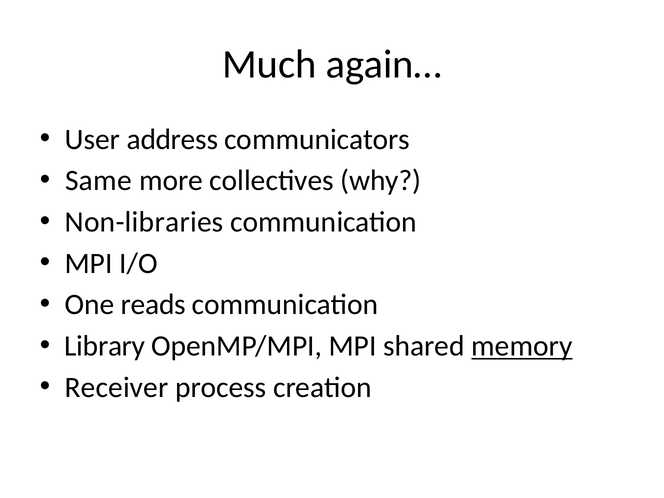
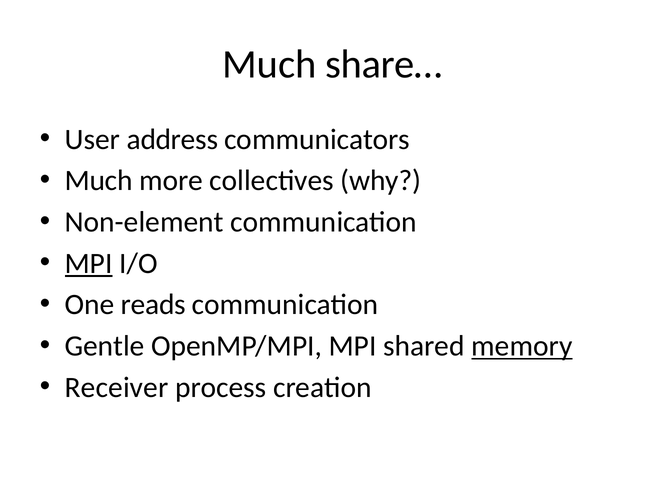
again…: again… -> share…
Same at (98, 181): Same -> Much
Non-libraries: Non-libraries -> Non-element
MPI at (89, 263) underline: none -> present
Library: Library -> Gentle
